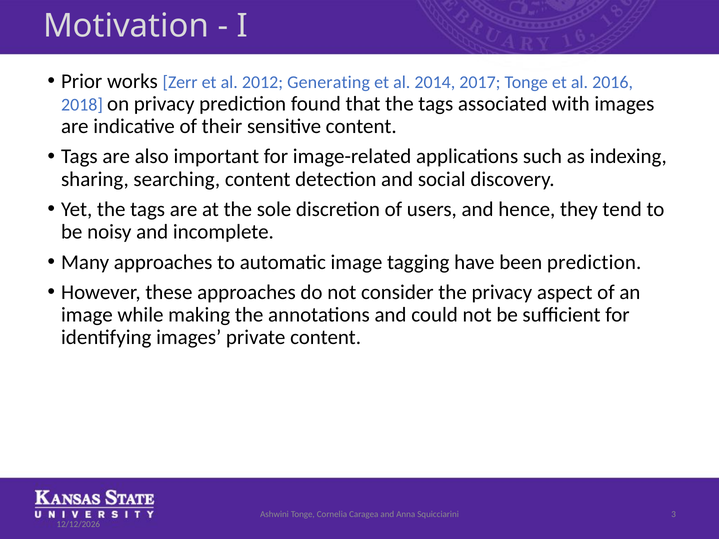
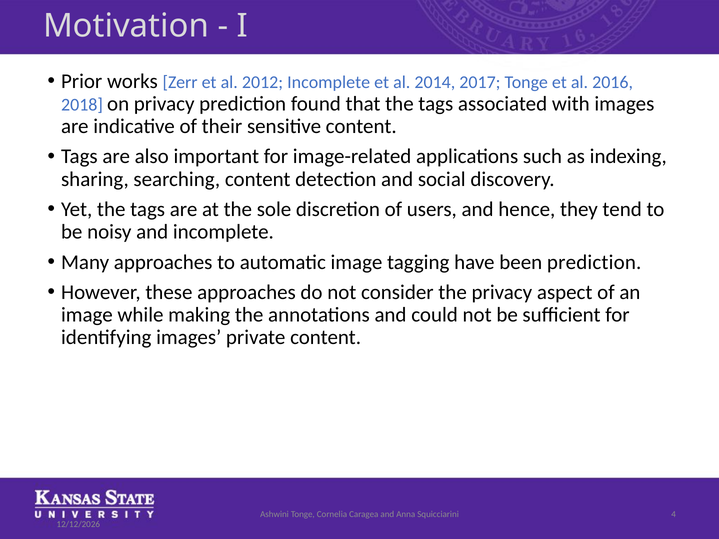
2012 Generating: Generating -> Incomplete
3: 3 -> 4
